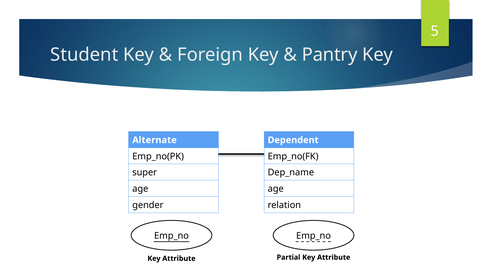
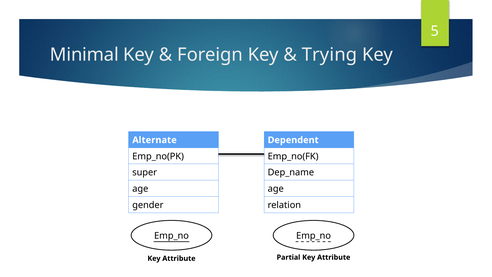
Student: Student -> Minimal
Pantry: Pantry -> Trying
